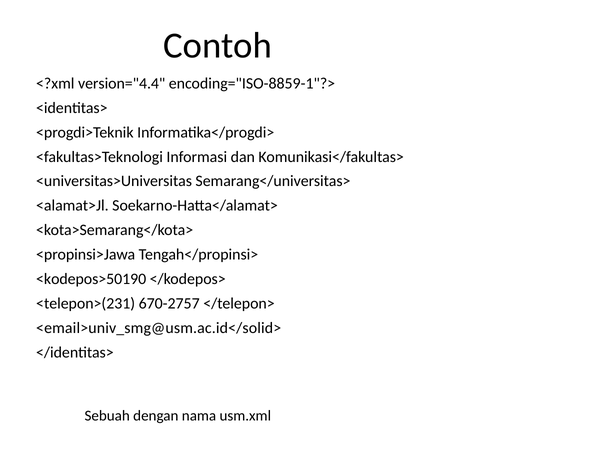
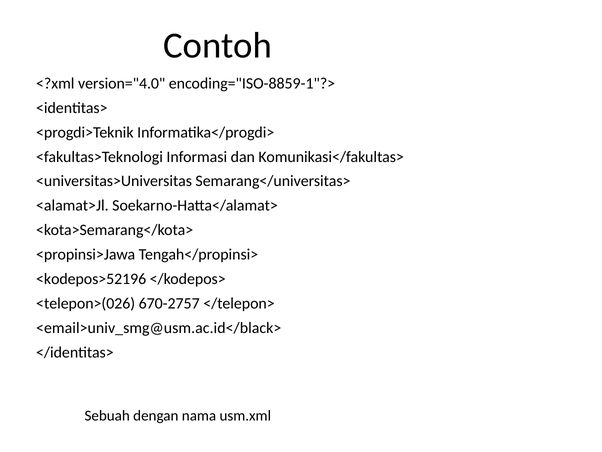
version="4.4: version="4.4 -> version="4.0
<kodepos>50190: <kodepos>50190 -> <kodepos>52196
<telepon>(231: <telepon>(231 -> <telepon>(026
<email>univ_smg@usm.ac.id</solid>: <email>univ_smg@usm.ac.id</solid> -> <email>univ_smg@usm.ac.id</black>
